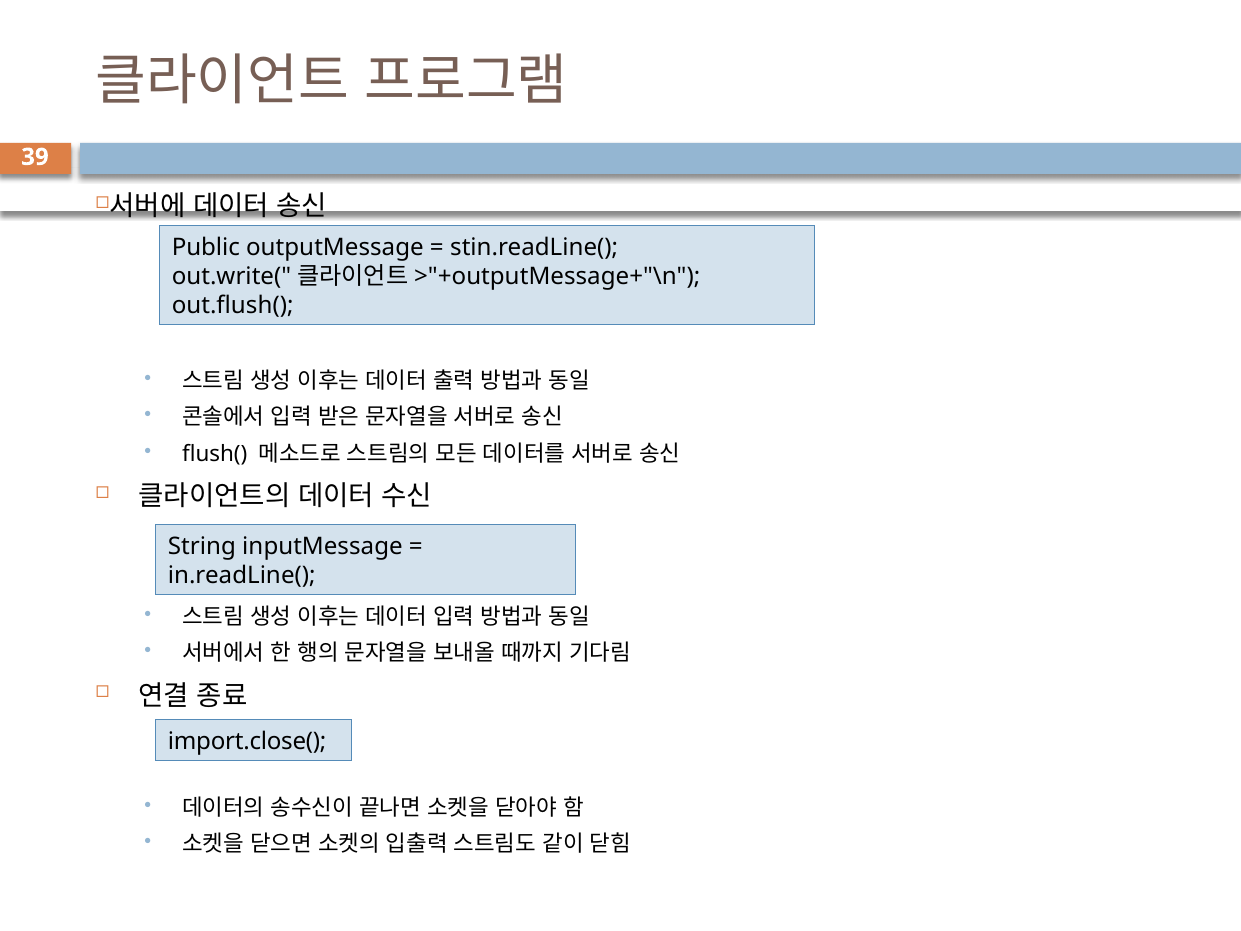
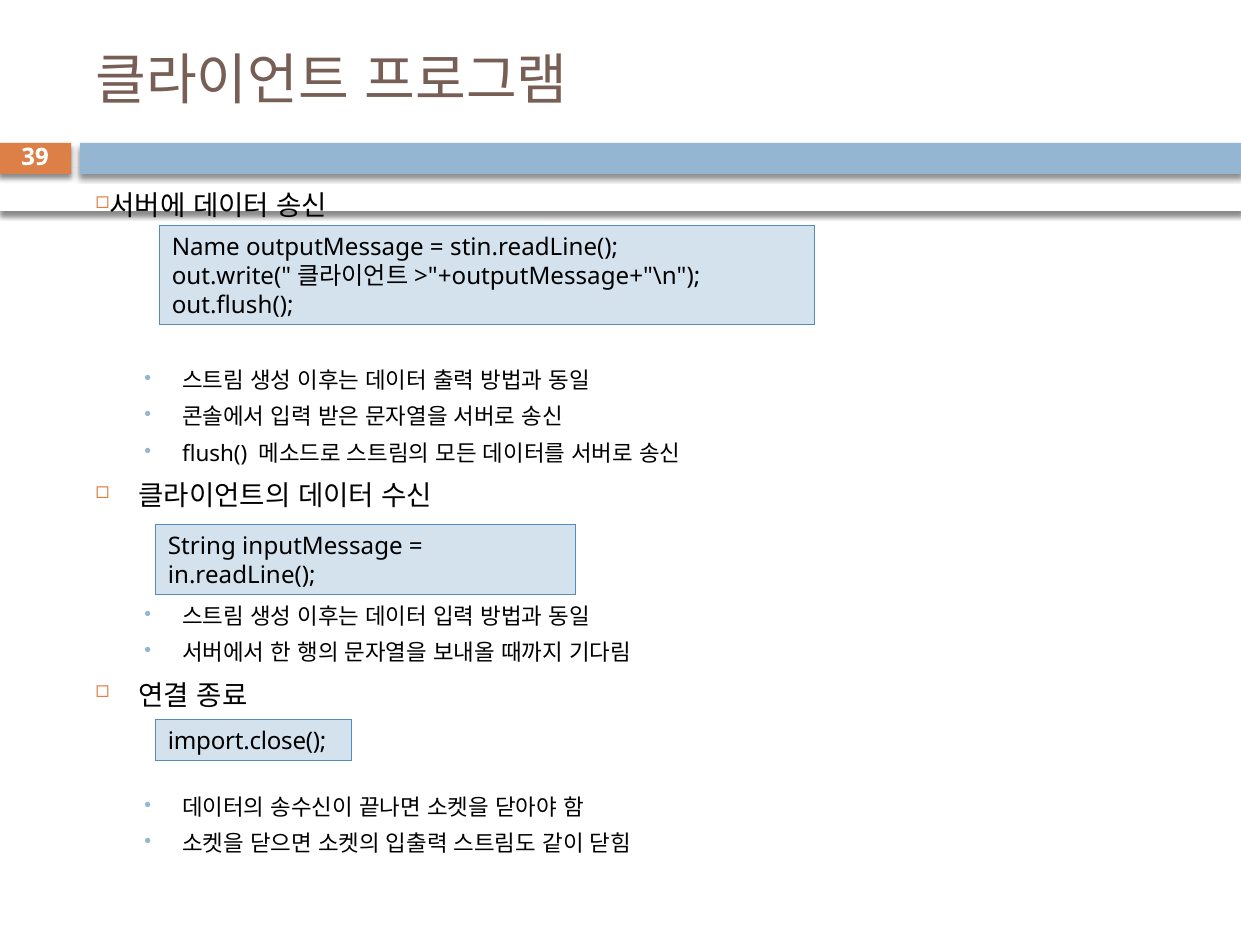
Public: Public -> Name
